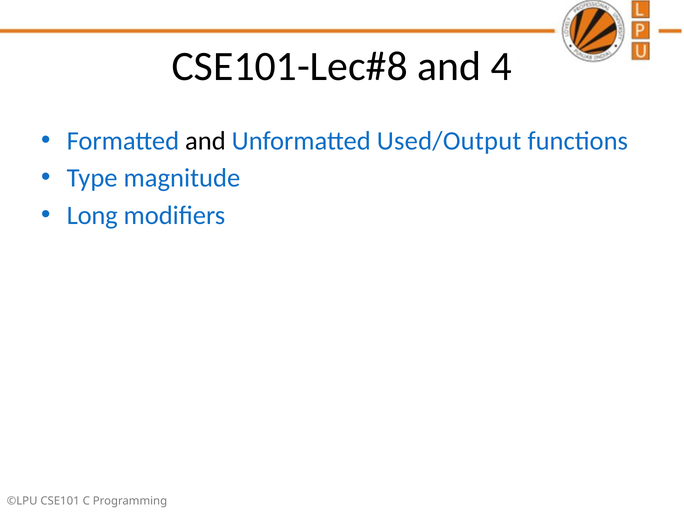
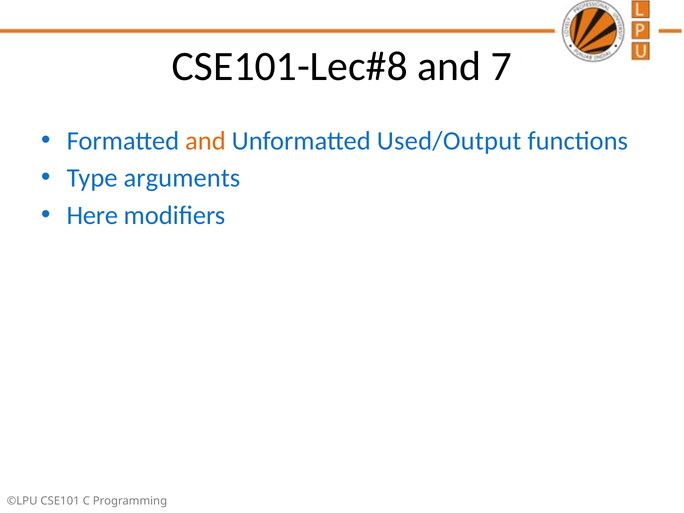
4: 4 -> 7
and at (205, 141) colour: black -> orange
magnitude: magnitude -> arguments
Long: Long -> Here
